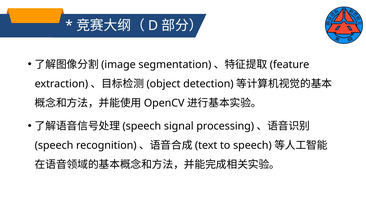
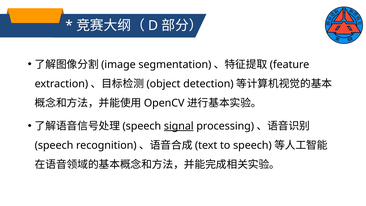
signal underline: none -> present
